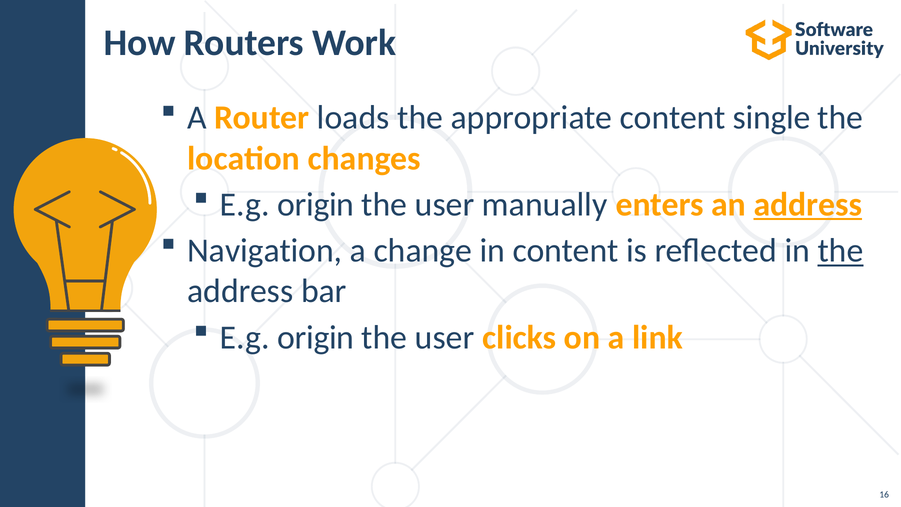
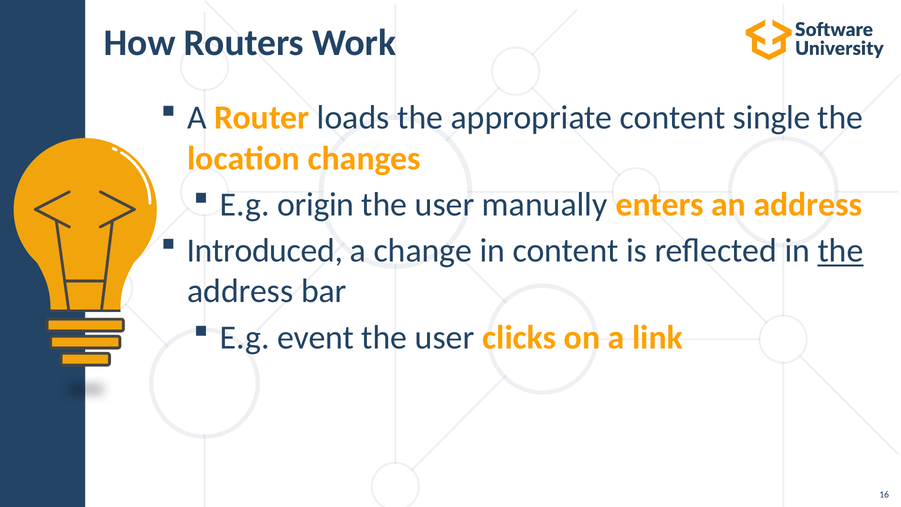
address at (808, 204) underline: present -> none
Navigation: Navigation -> Introduced
origin at (316, 337): origin -> event
